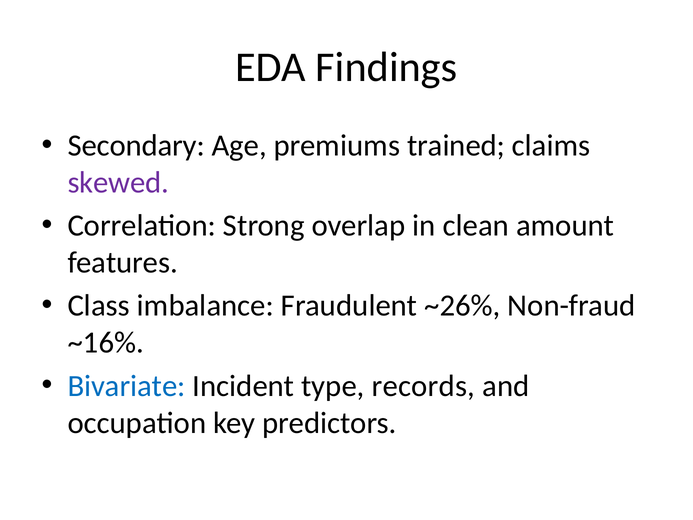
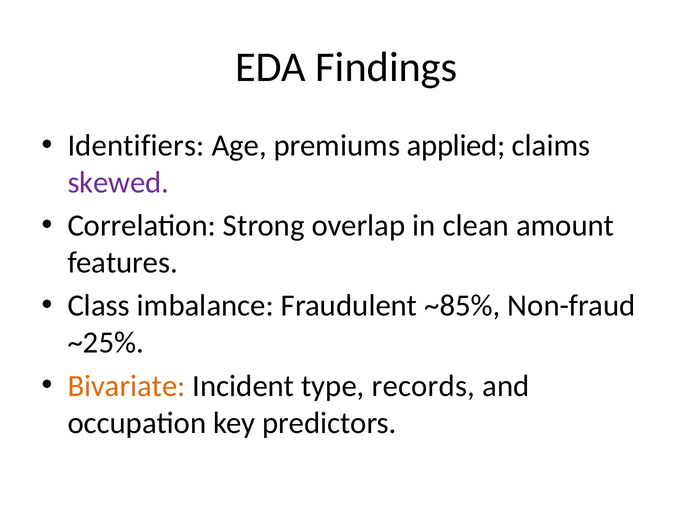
Secondary: Secondary -> Identifiers
trained: trained -> applied
~26%: ~26% -> ~85%
~16%: ~16% -> ~25%
Bivariate colour: blue -> orange
